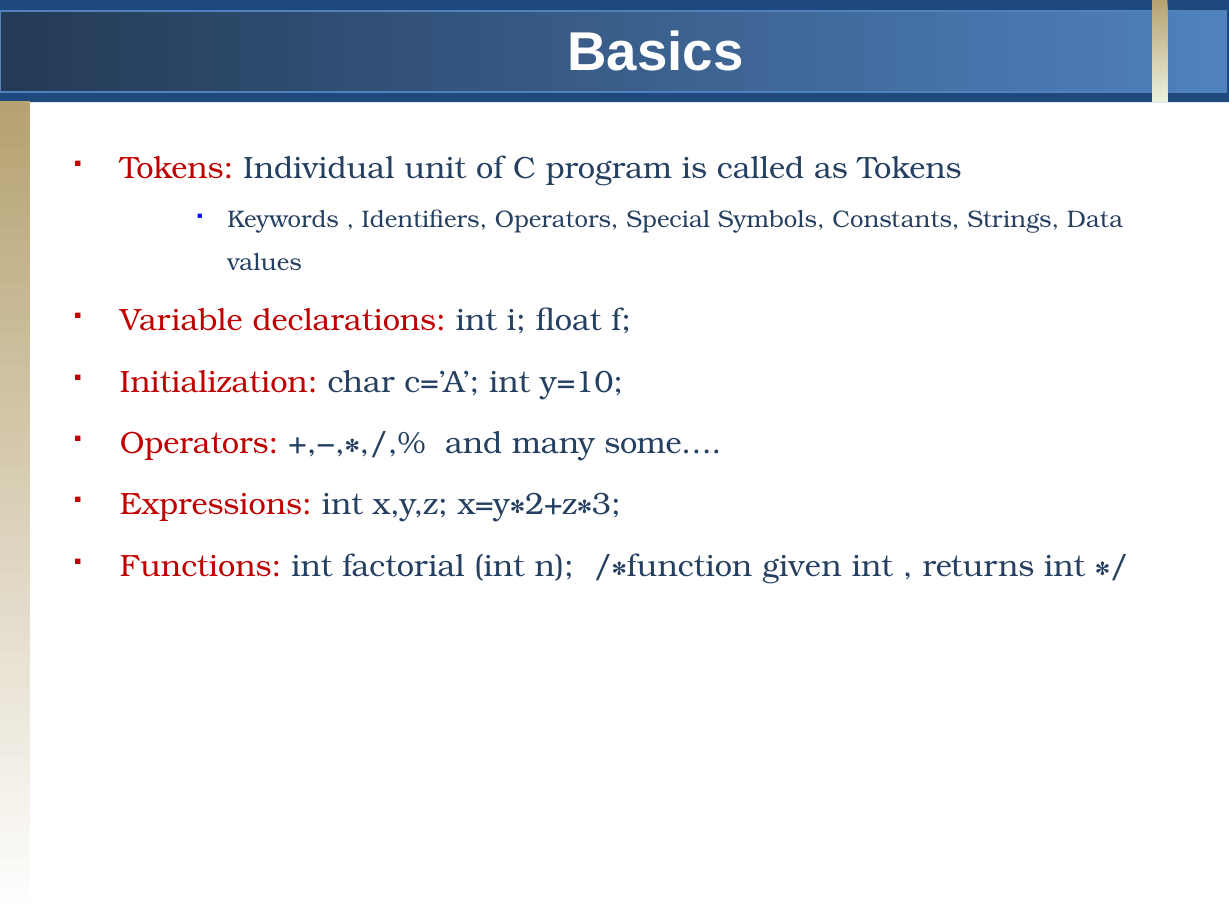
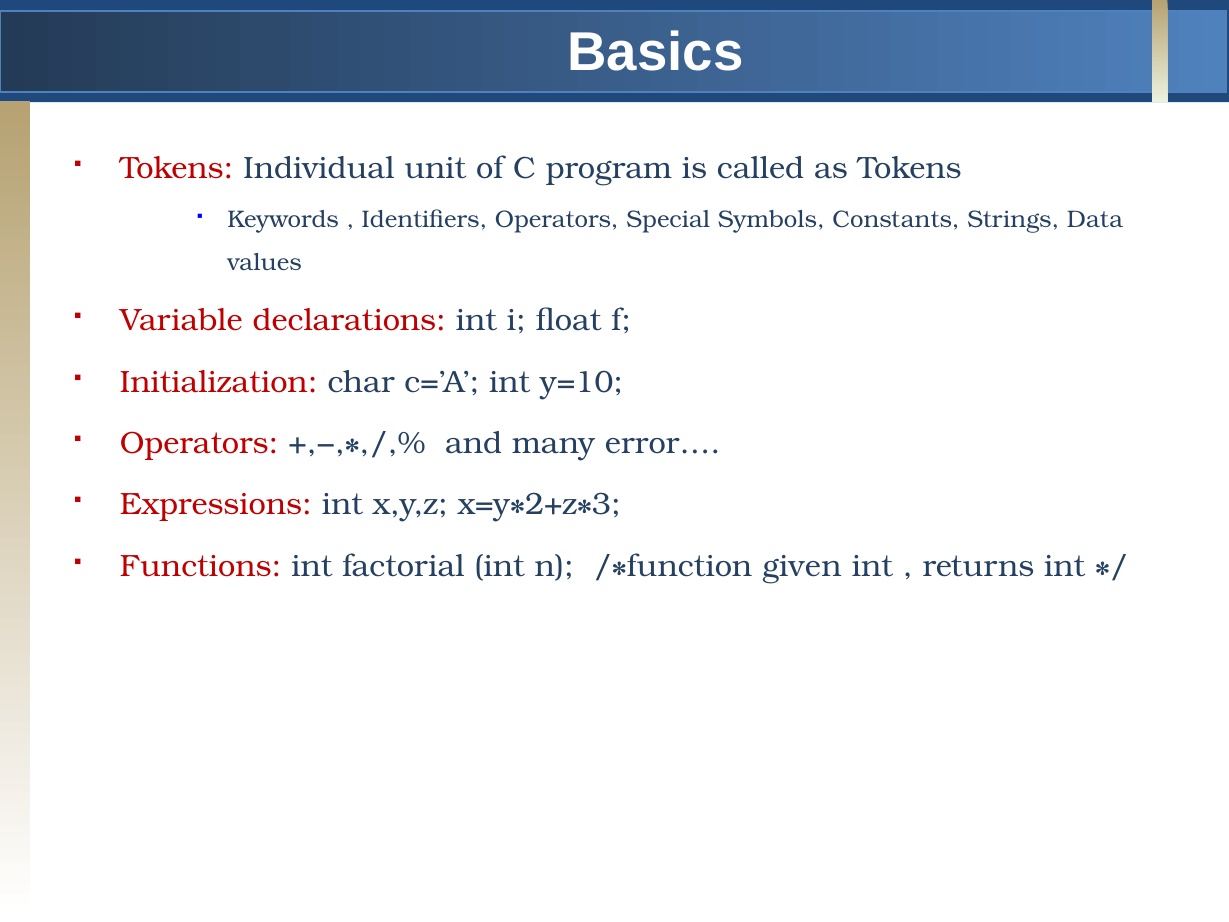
some…: some… -> error…
